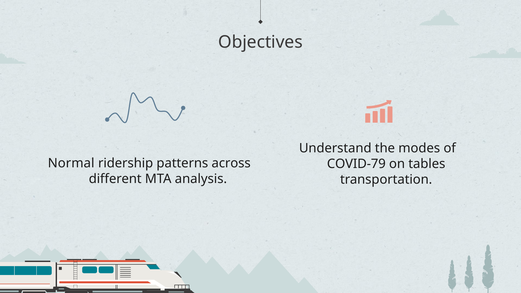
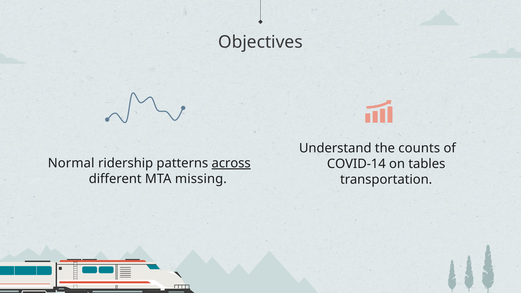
modes: modes -> counts
across underline: none -> present
COVID-79: COVID-79 -> COVID-14
analysis: analysis -> missing
